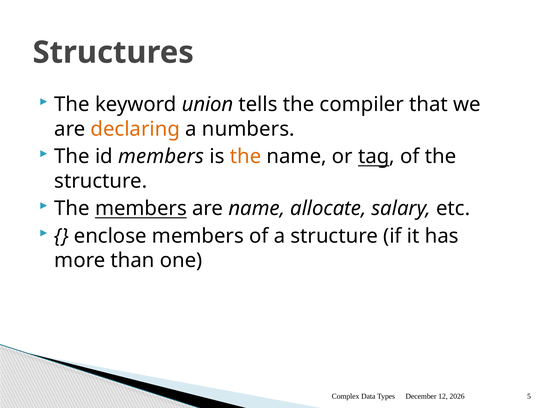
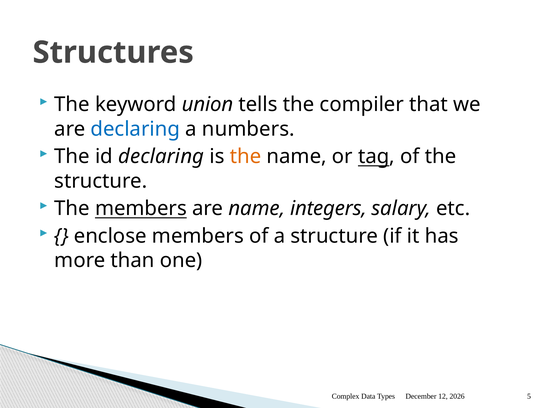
declaring at (135, 129) colour: orange -> blue
id members: members -> declaring
allocate: allocate -> integers
